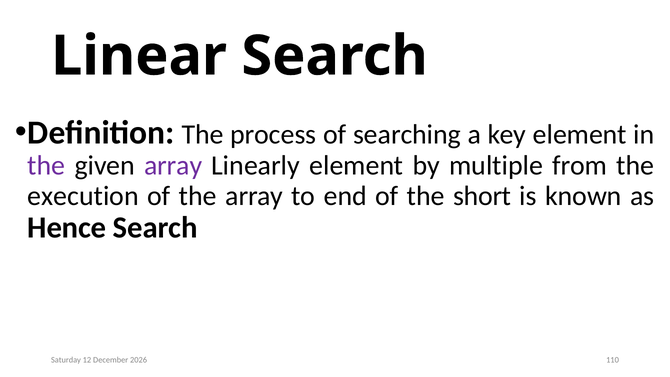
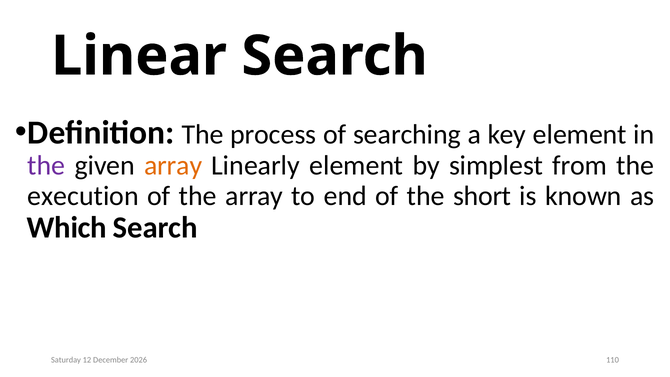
array at (173, 166) colour: purple -> orange
multiple: multiple -> simplest
Hence: Hence -> Which
